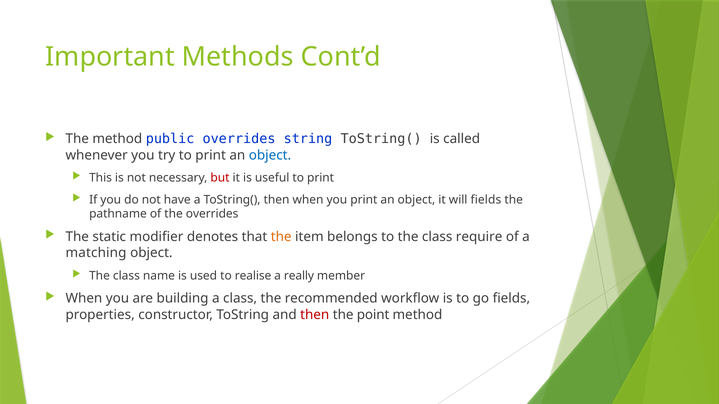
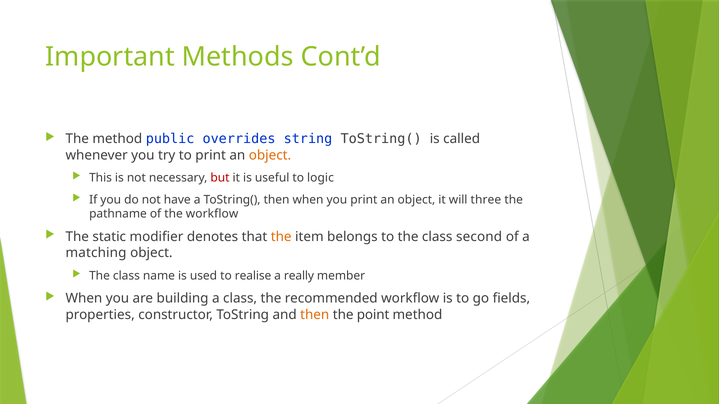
object at (270, 155) colour: blue -> orange
useful to print: print -> logic
will fields: fields -> three
the overrides: overrides -> workflow
require: require -> second
then at (315, 315) colour: red -> orange
